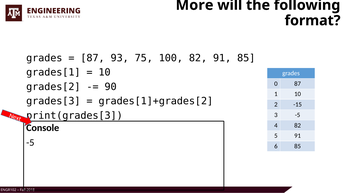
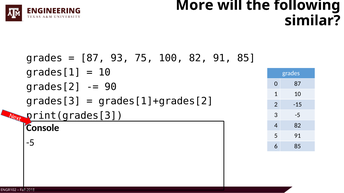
format: format -> similar
